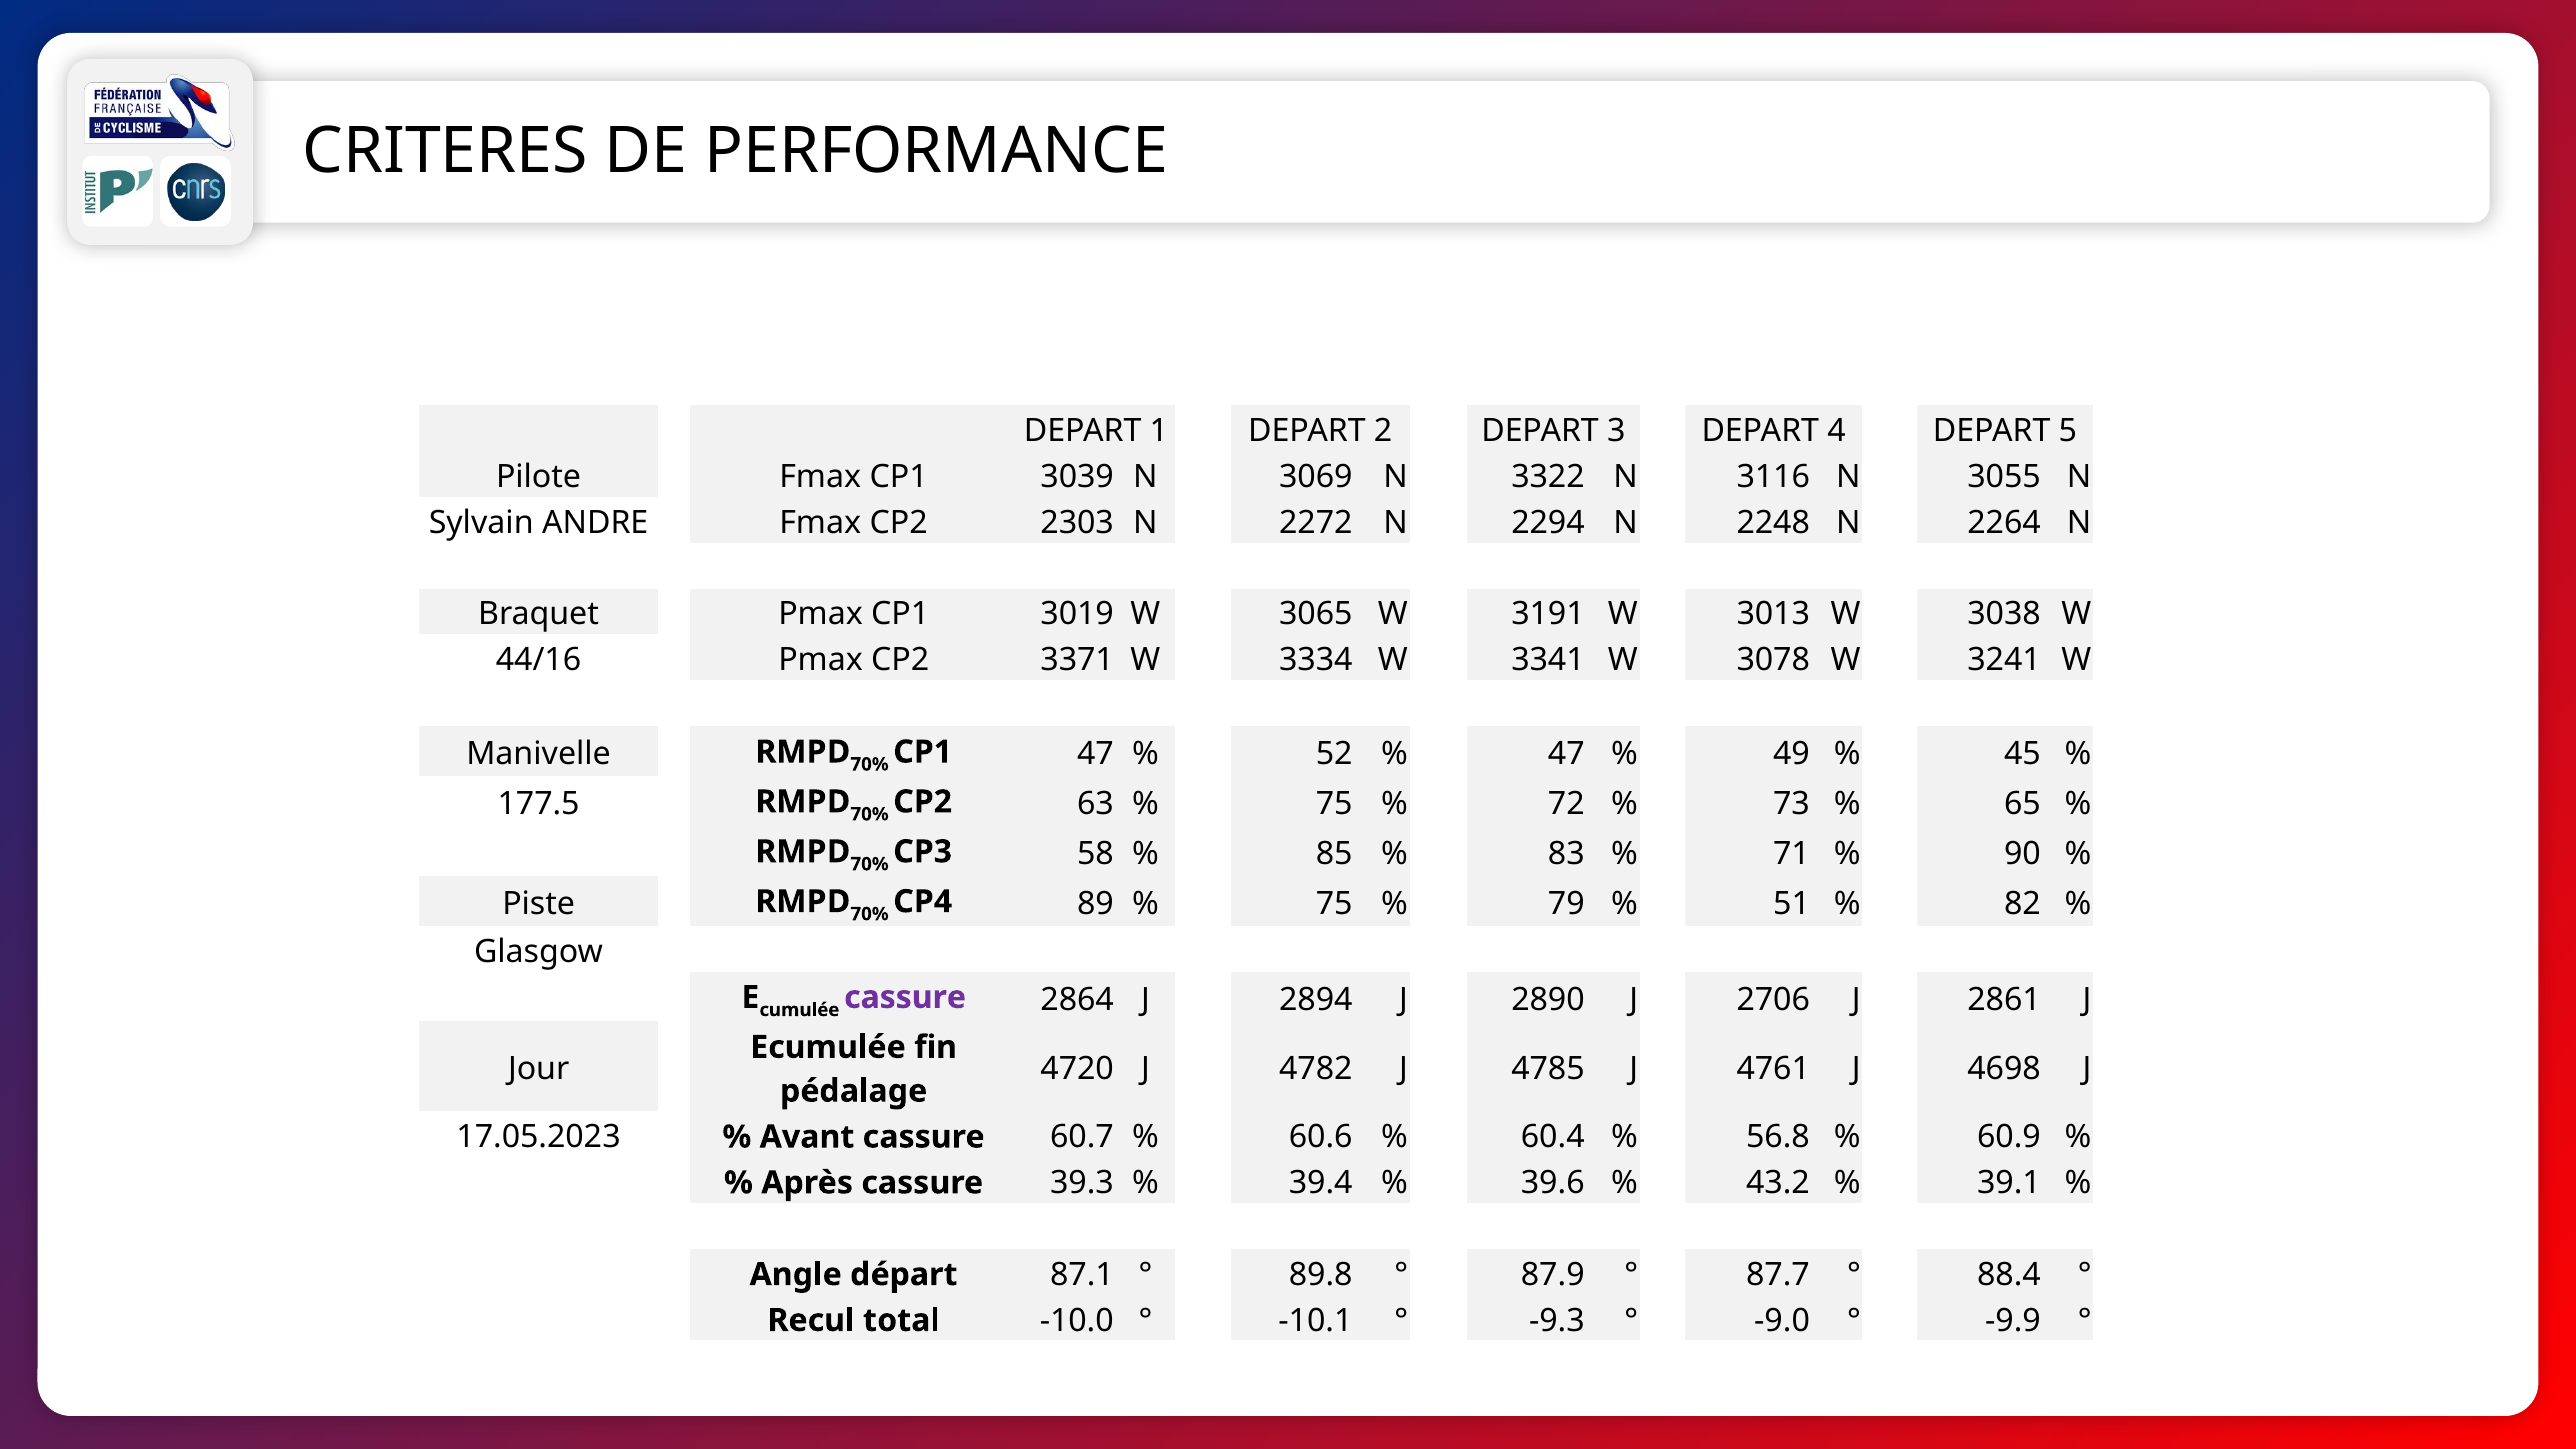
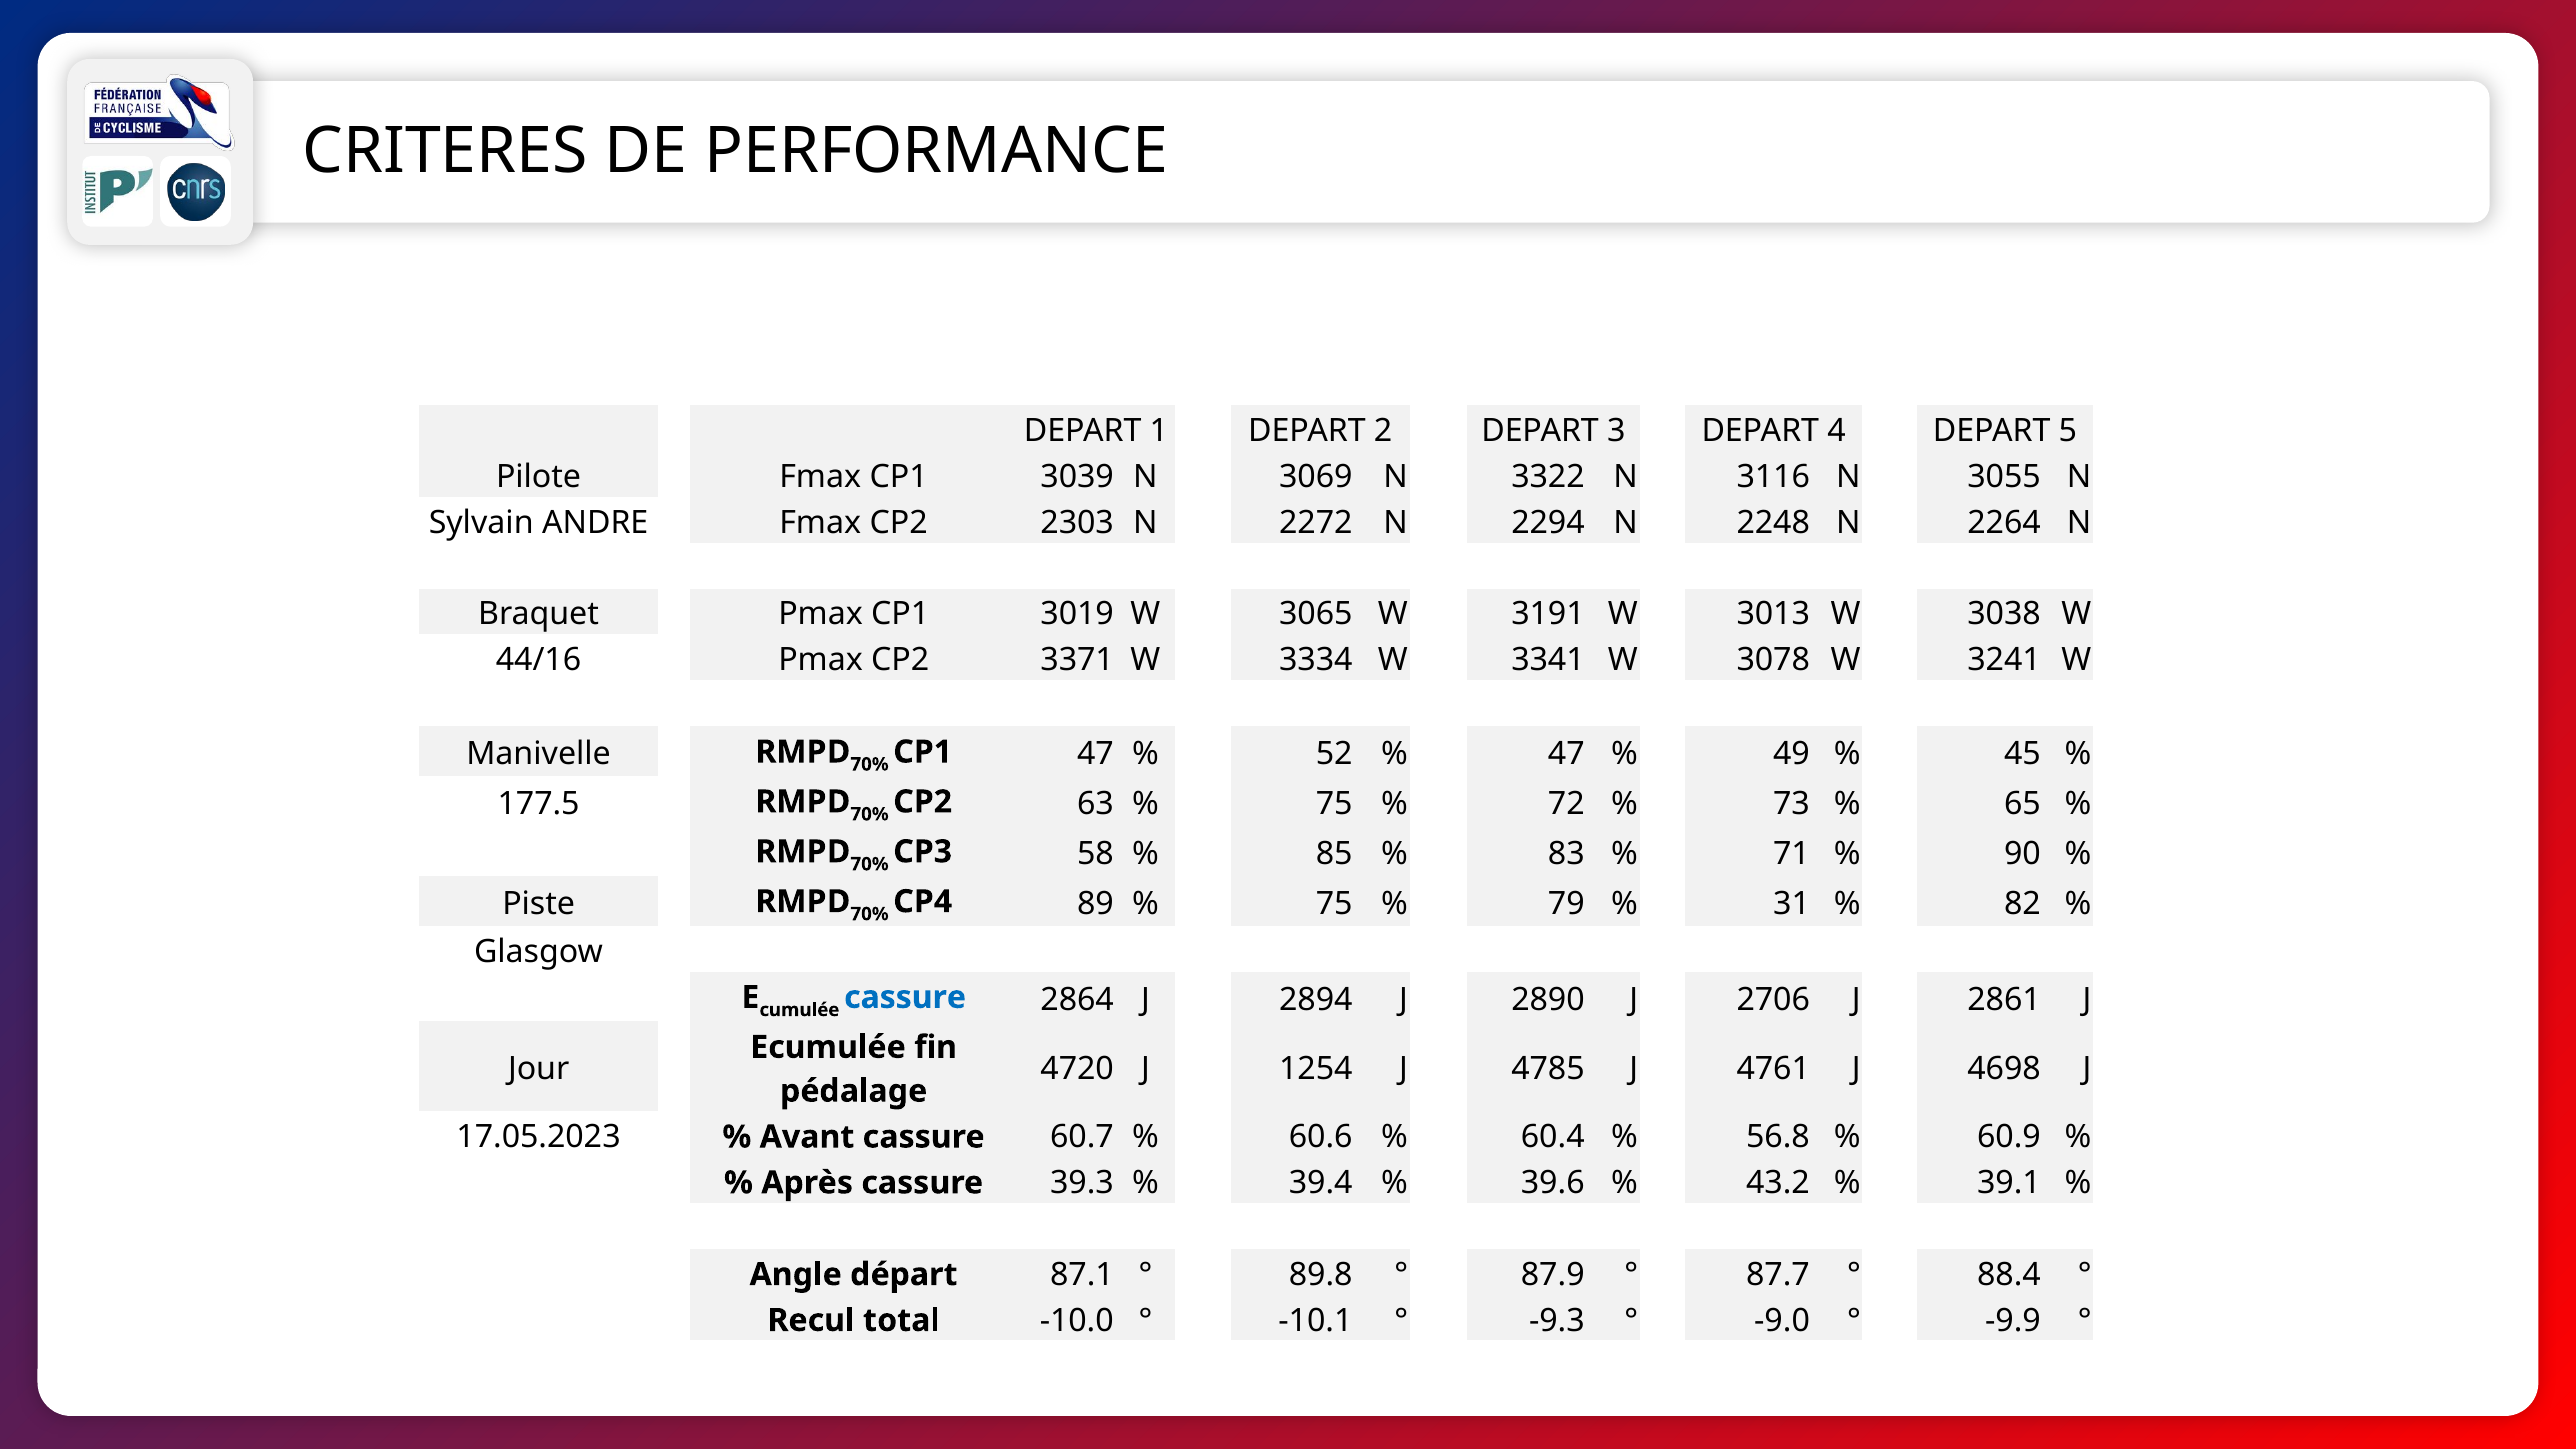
51: 51 -> 31
cassure at (905, 997) colour: purple -> blue
4782: 4782 -> 1254
